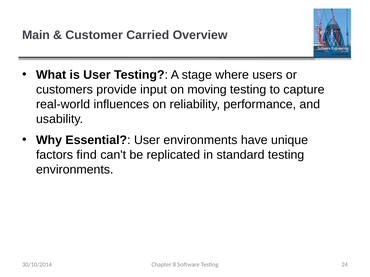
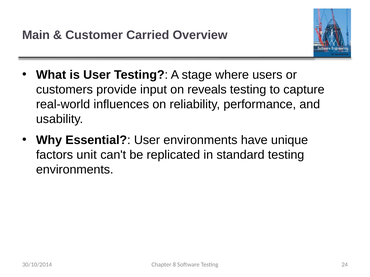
moving: moving -> reveals
find: find -> unit
